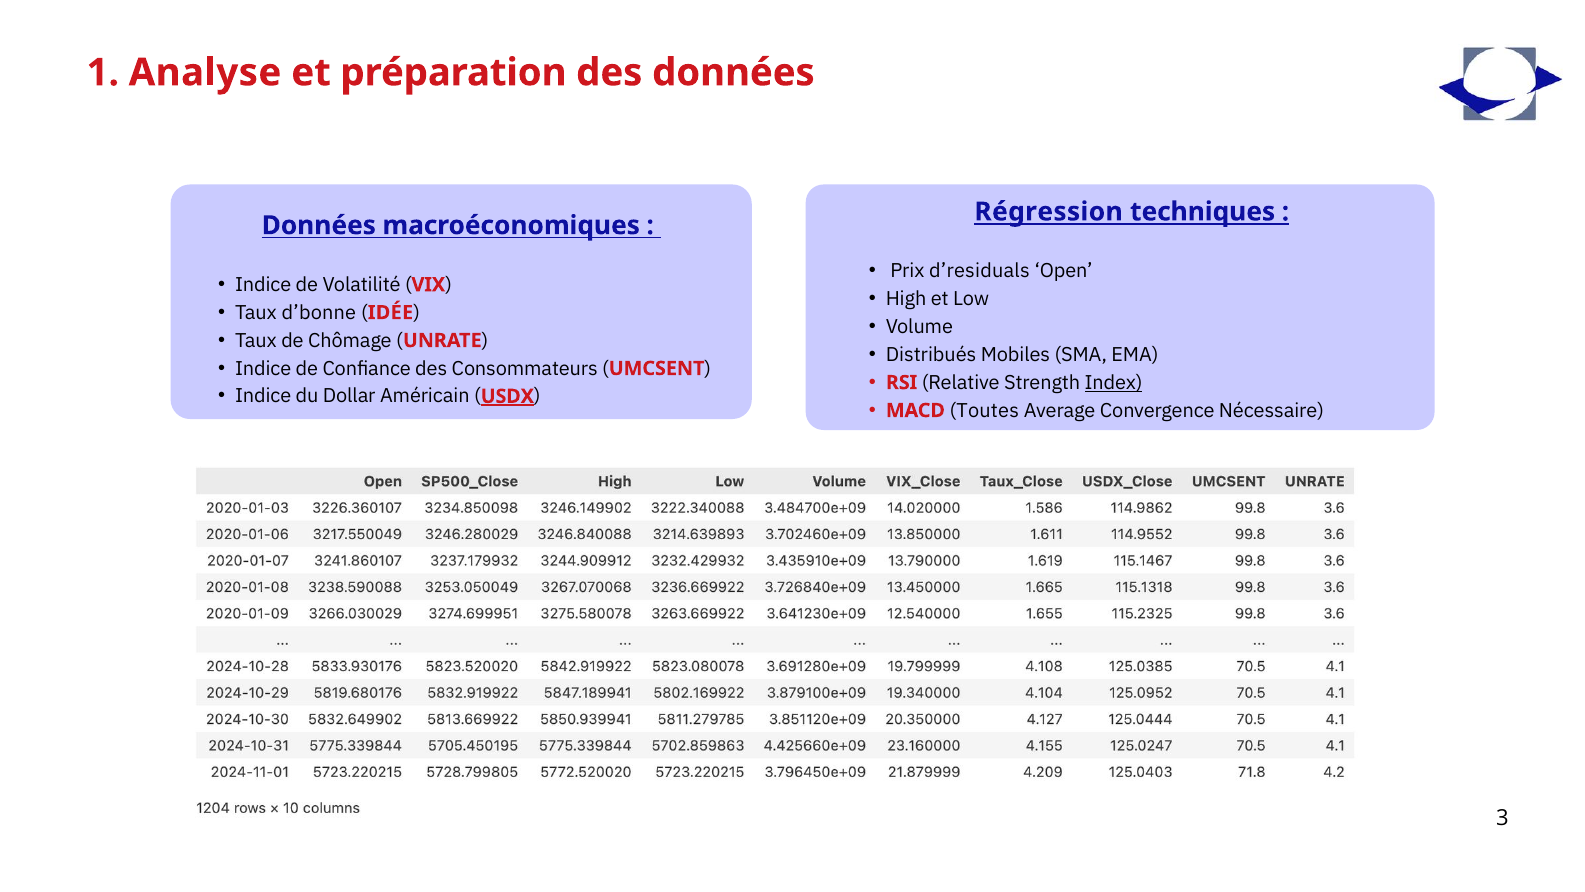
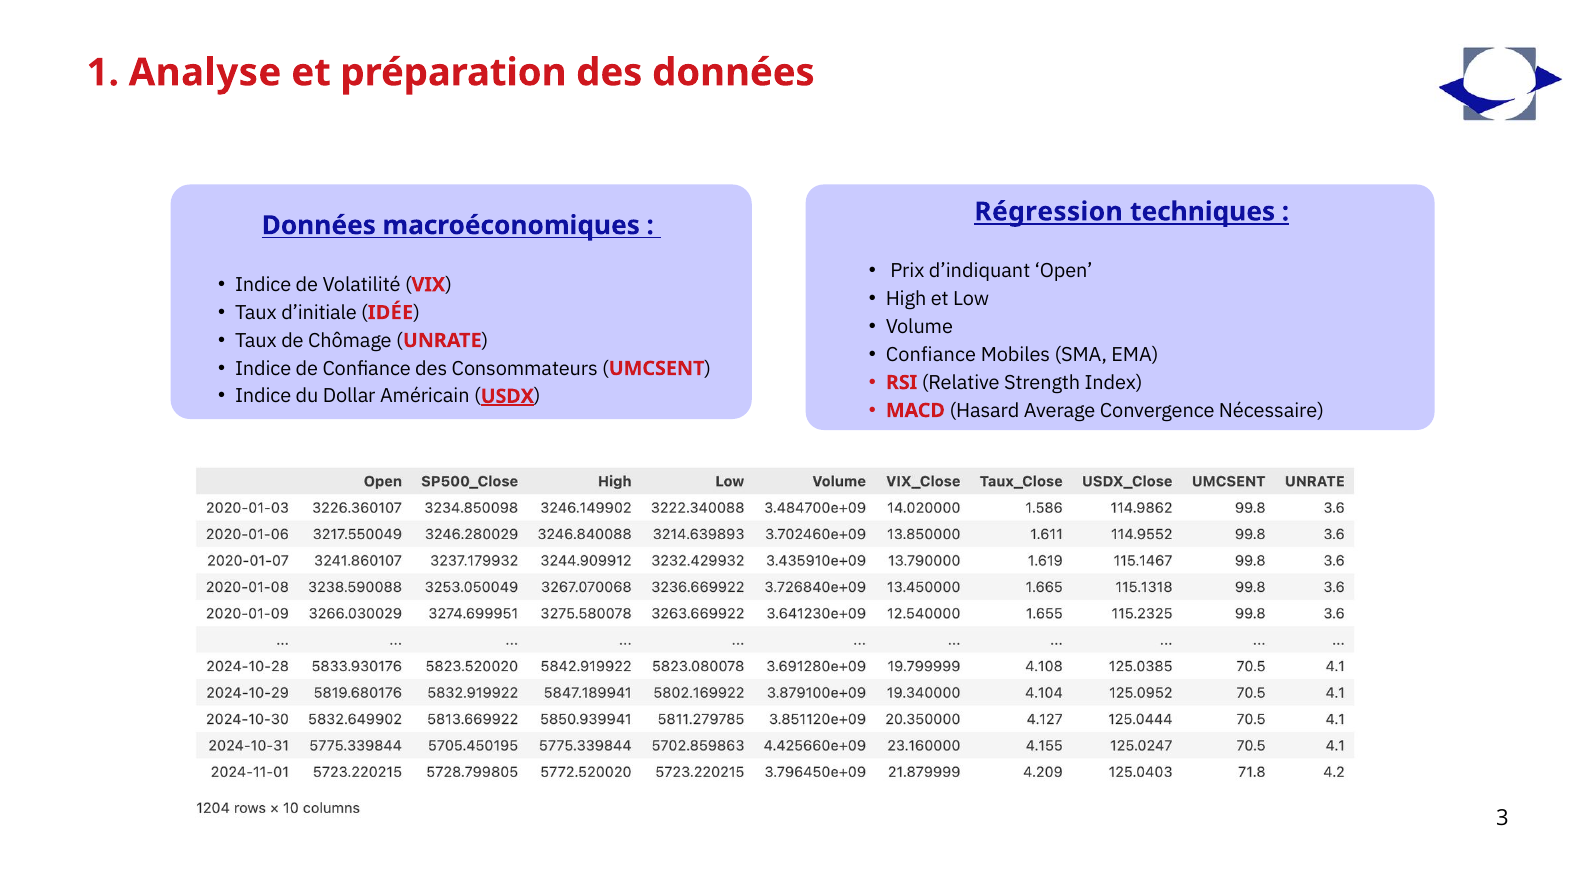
d’residuals: d’residuals -> d’indiquant
d’bonne: d’bonne -> d’initiale
Distribués at (931, 355): Distribués -> Confiance
Index underline: present -> none
Toutes: Toutes -> Hasard
